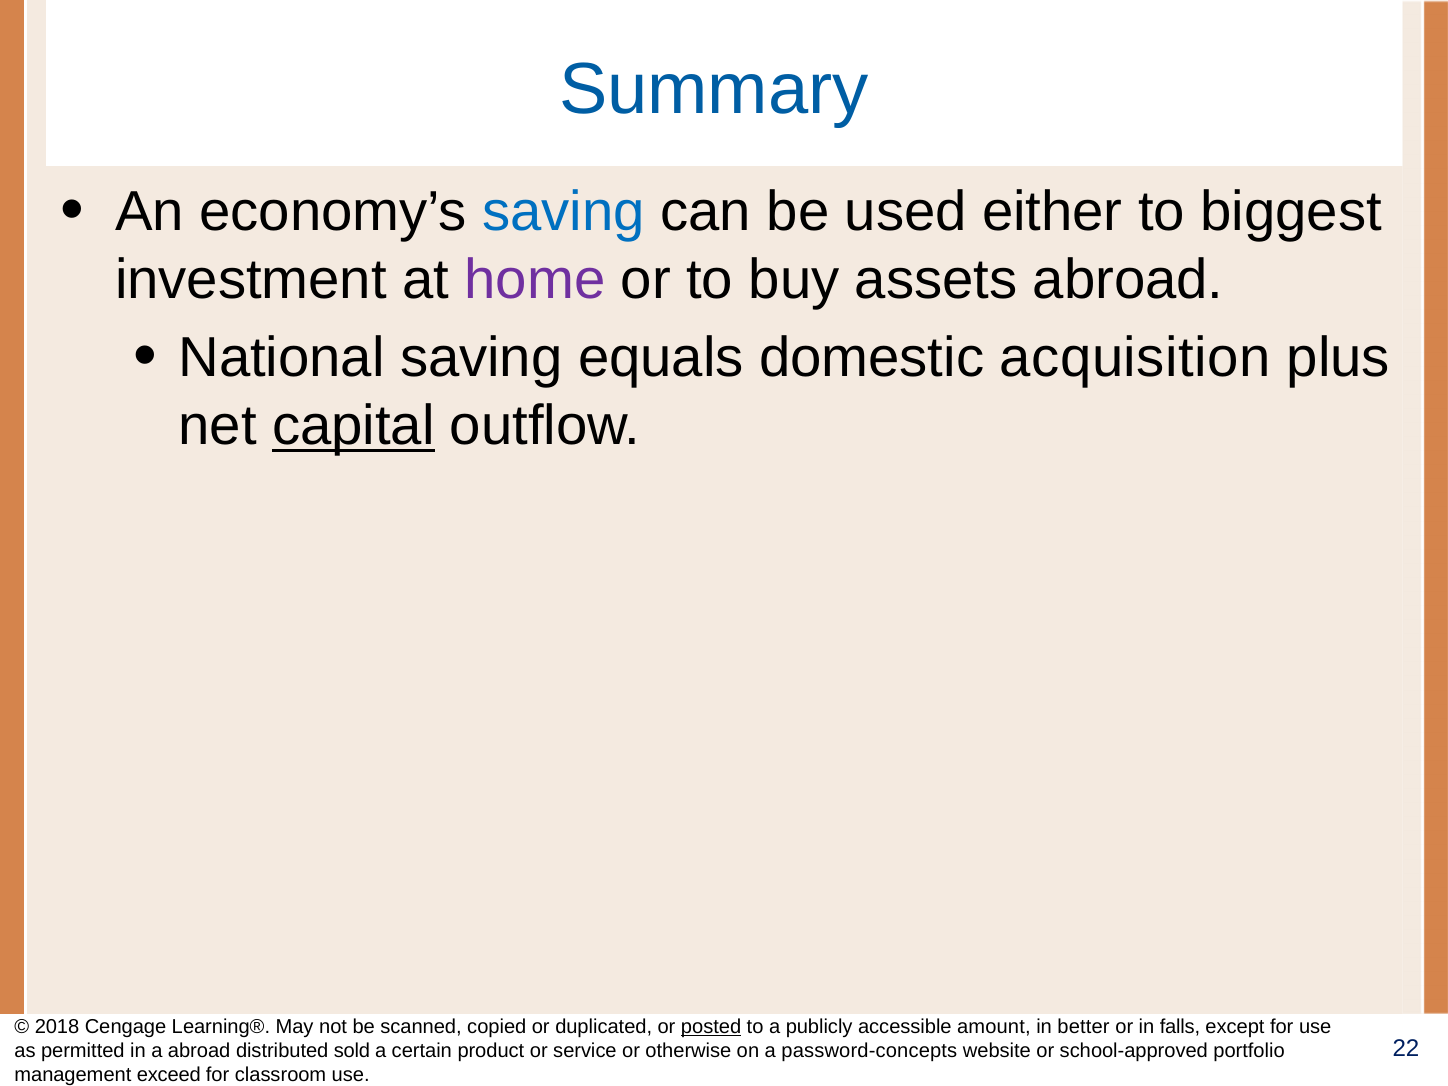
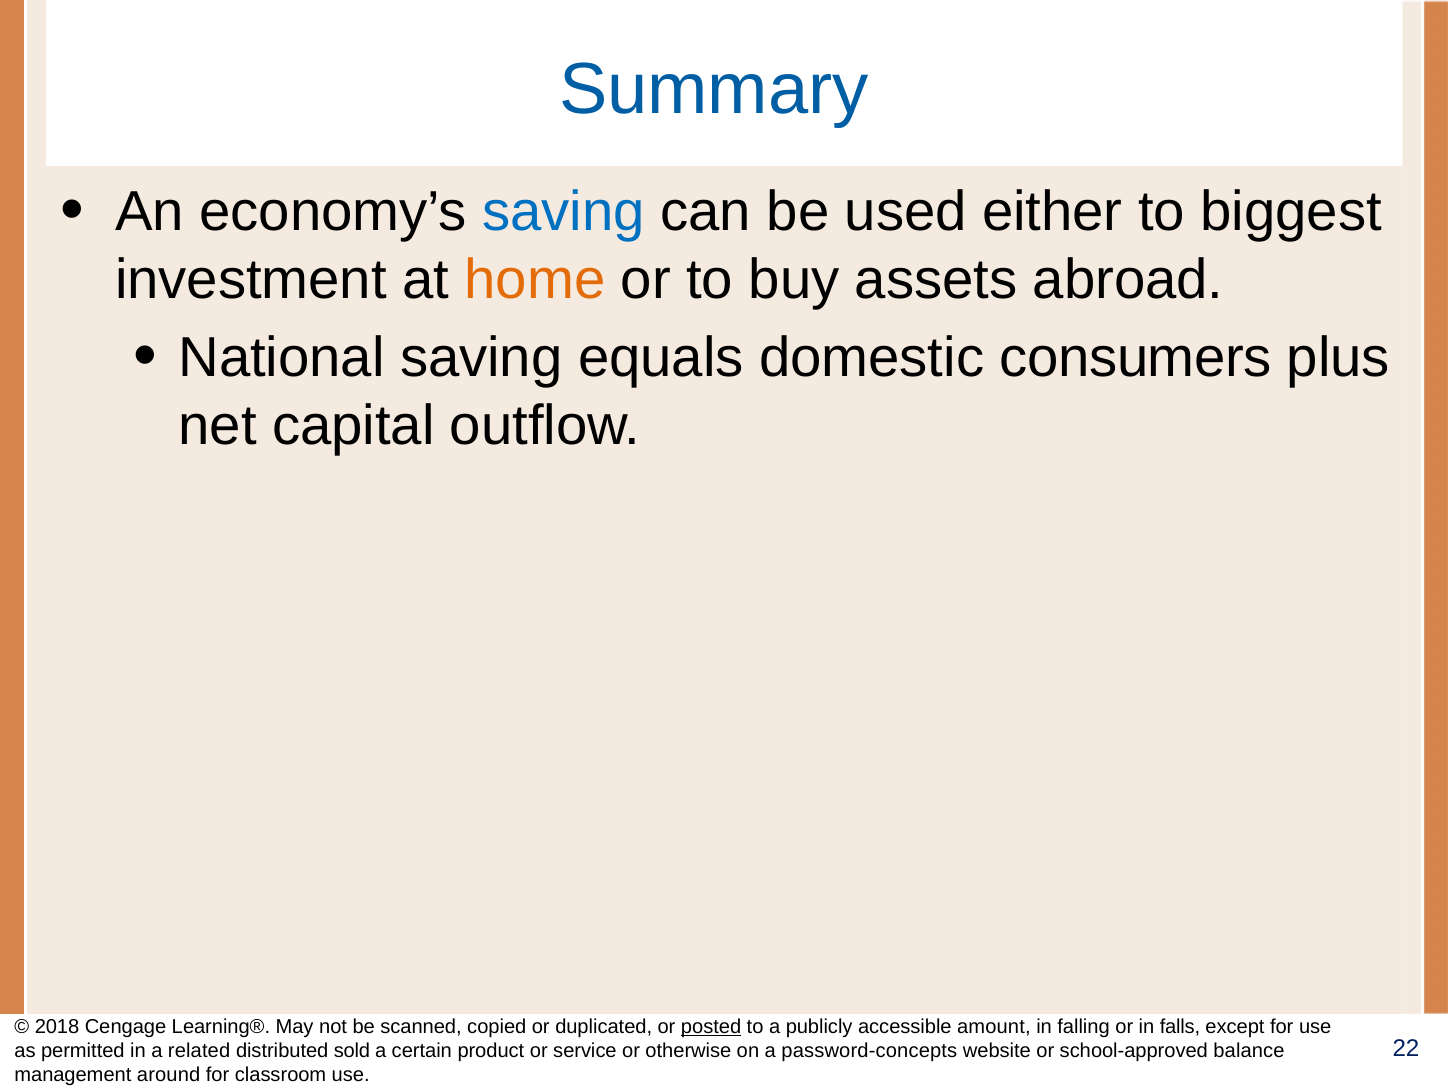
home colour: purple -> orange
acquisition: acquisition -> consumers
capital underline: present -> none
better: better -> falling
a abroad: abroad -> related
portfolio: portfolio -> balance
exceed: exceed -> around
